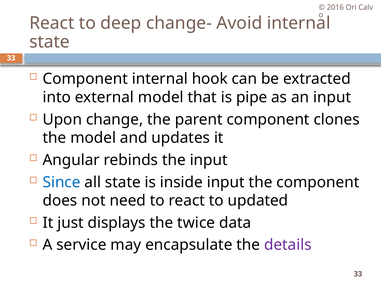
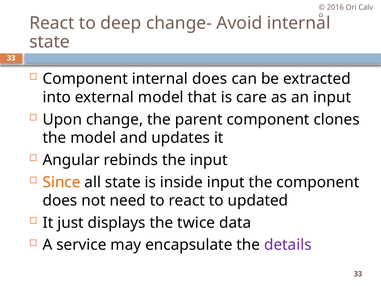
internal hook: hook -> does
pipe: pipe -> care
Since colour: blue -> orange
